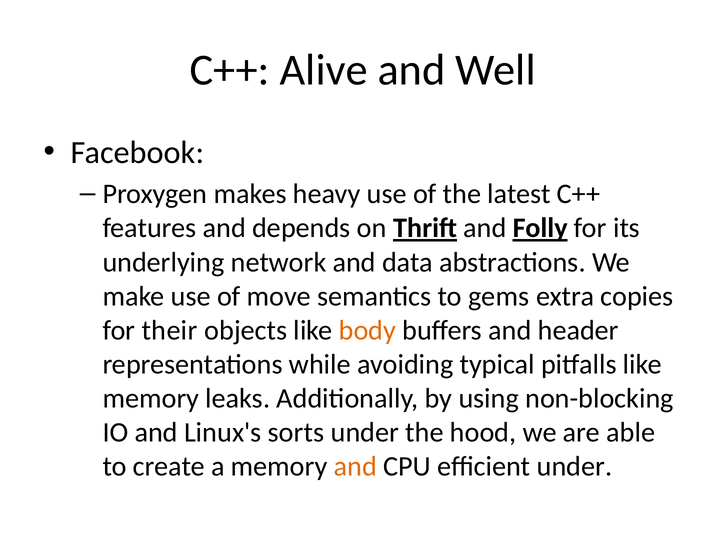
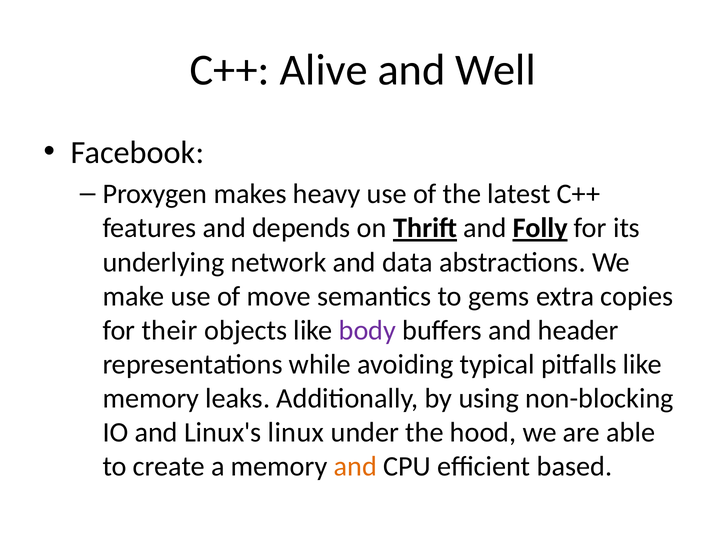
body colour: orange -> purple
sorts: sorts -> linux
efficient under: under -> based
